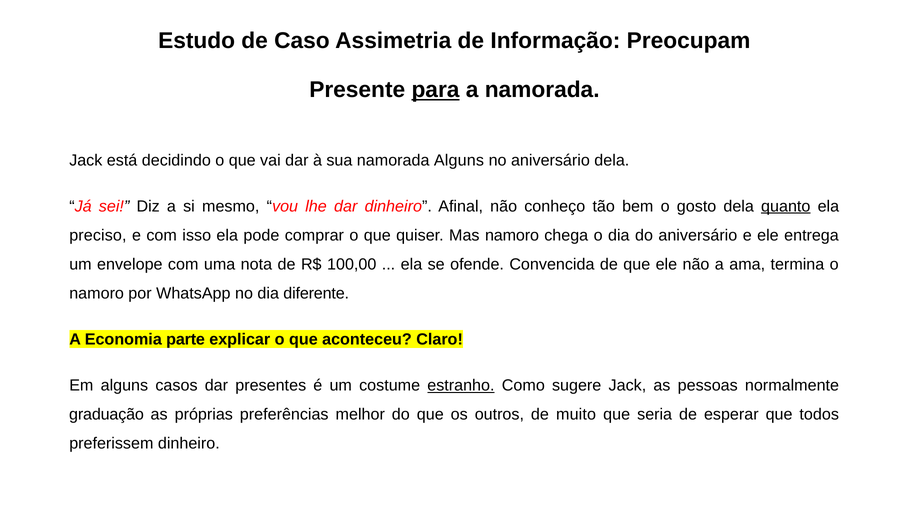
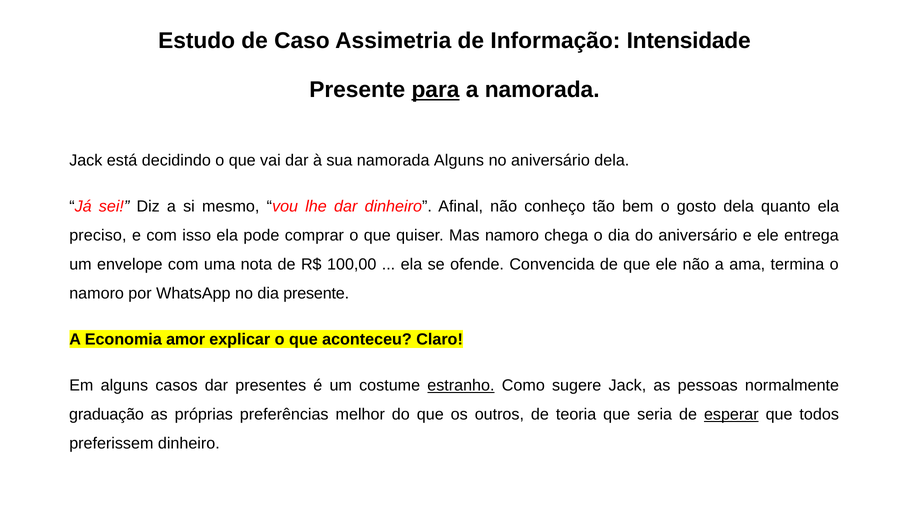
Preocupam: Preocupam -> Intensidade
quanto underline: present -> none
dia diferente: diferente -> presente
parte: parte -> amor
muito: muito -> teoria
esperar underline: none -> present
